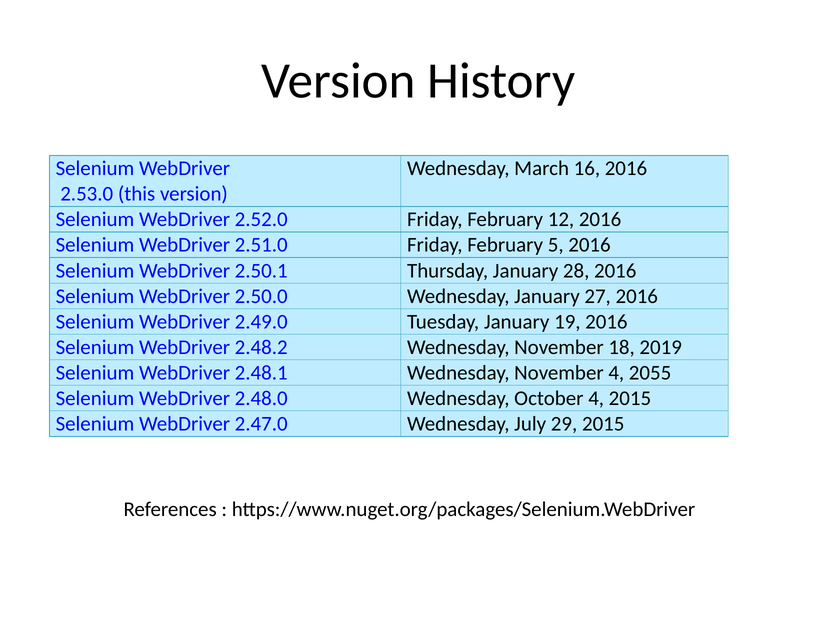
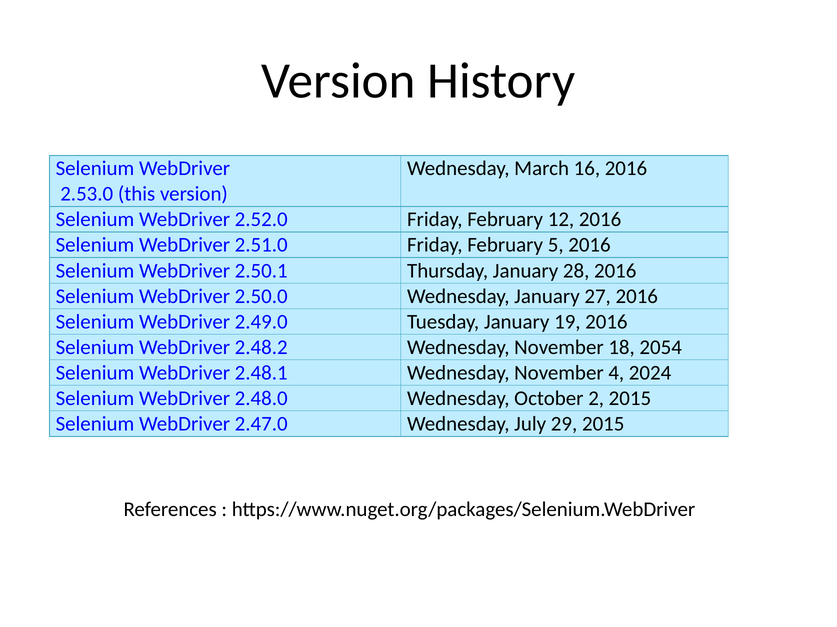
2019: 2019 -> 2054
2055: 2055 -> 2024
October 4: 4 -> 2
